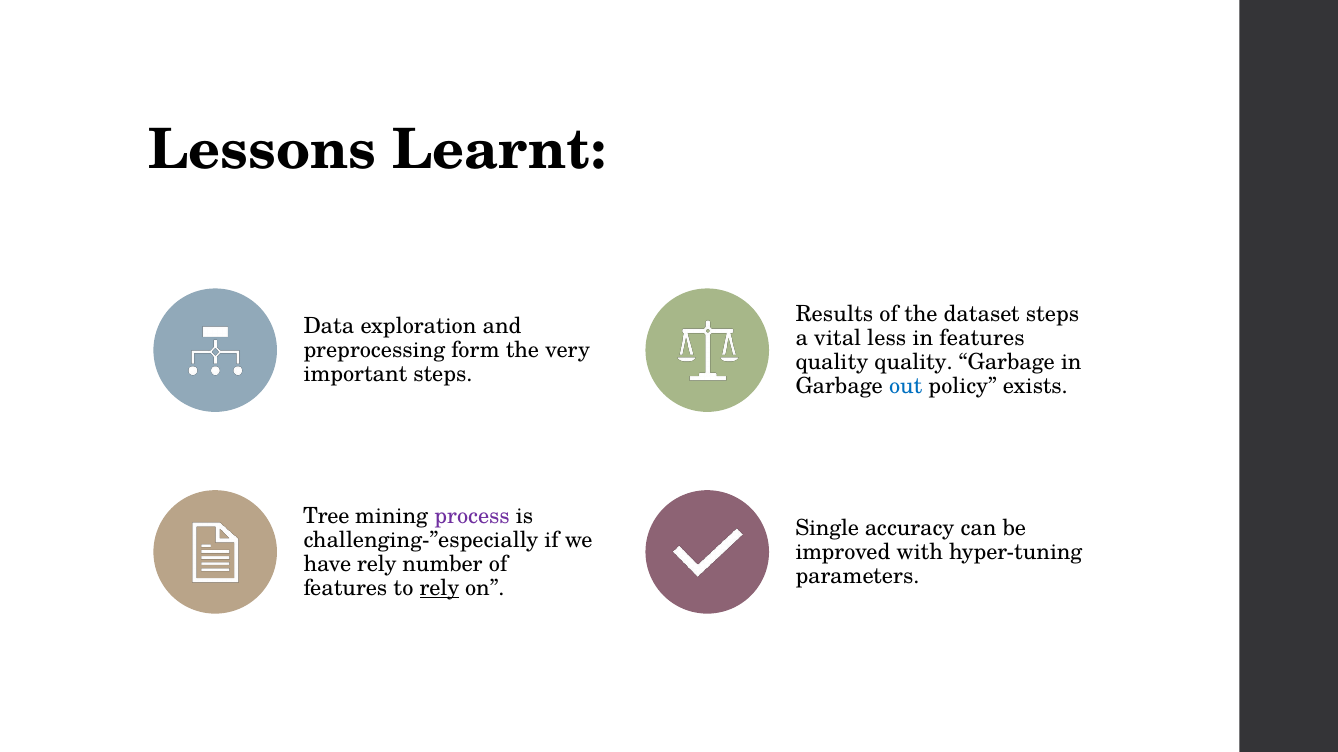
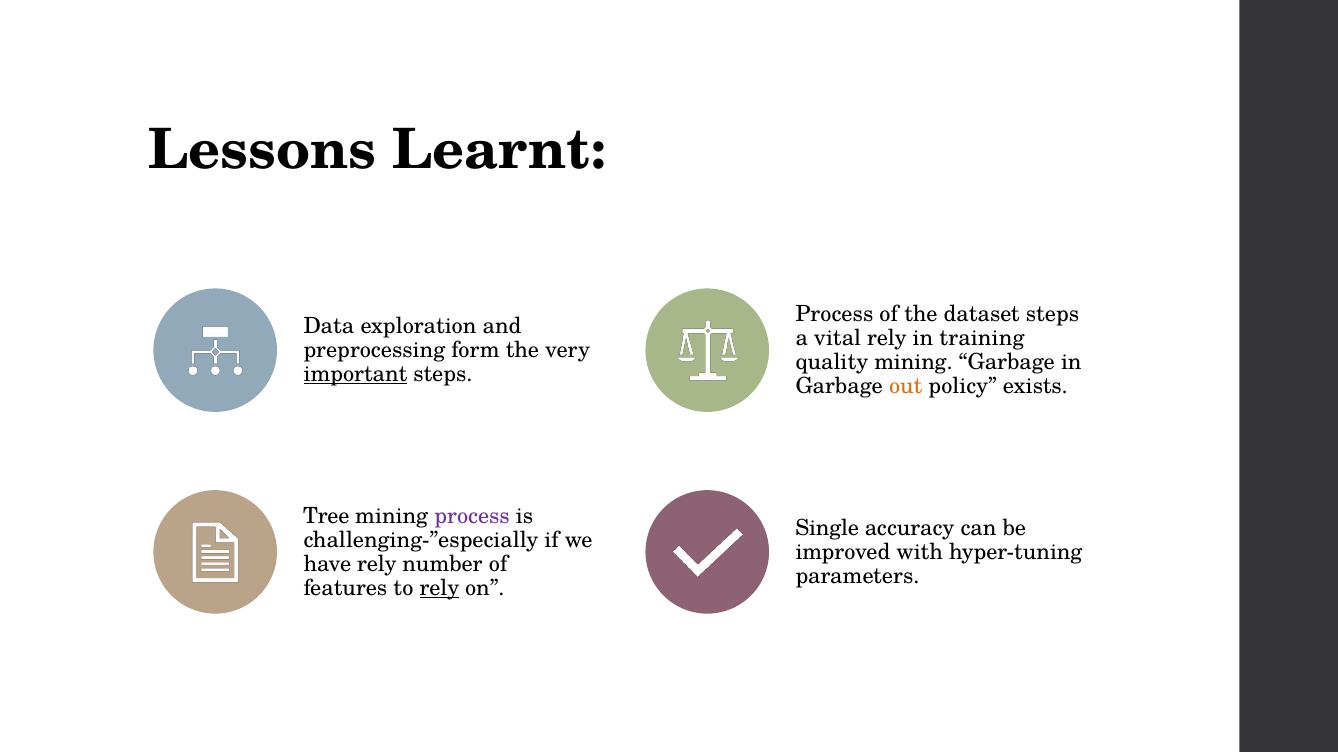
Results at (834, 314): Results -> Process
vital less: less -> rely
in features: features -> training
quality quality: quality -> mining
important underline: none -> present
out colour: blue -> orange
